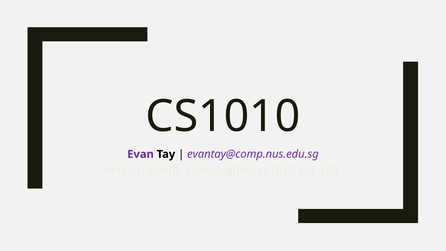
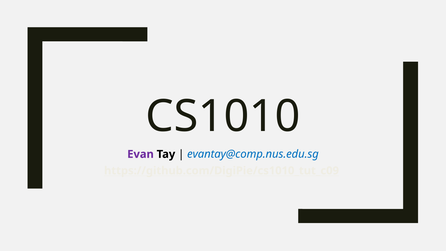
evantay@comp.nus.edu.sg colour: purple -> blue
